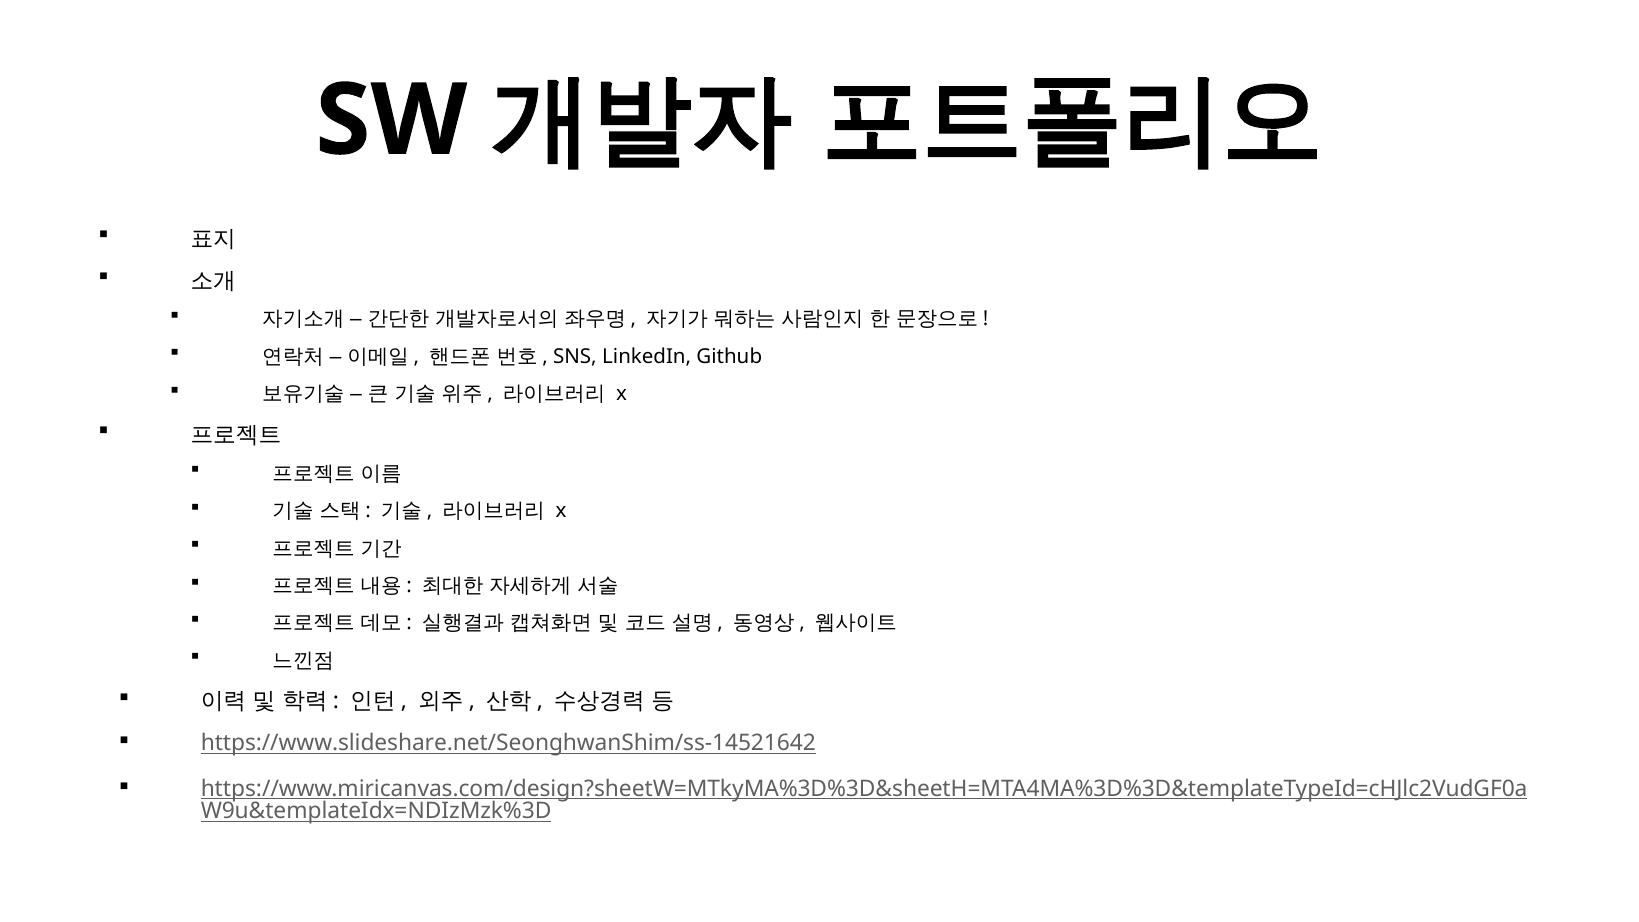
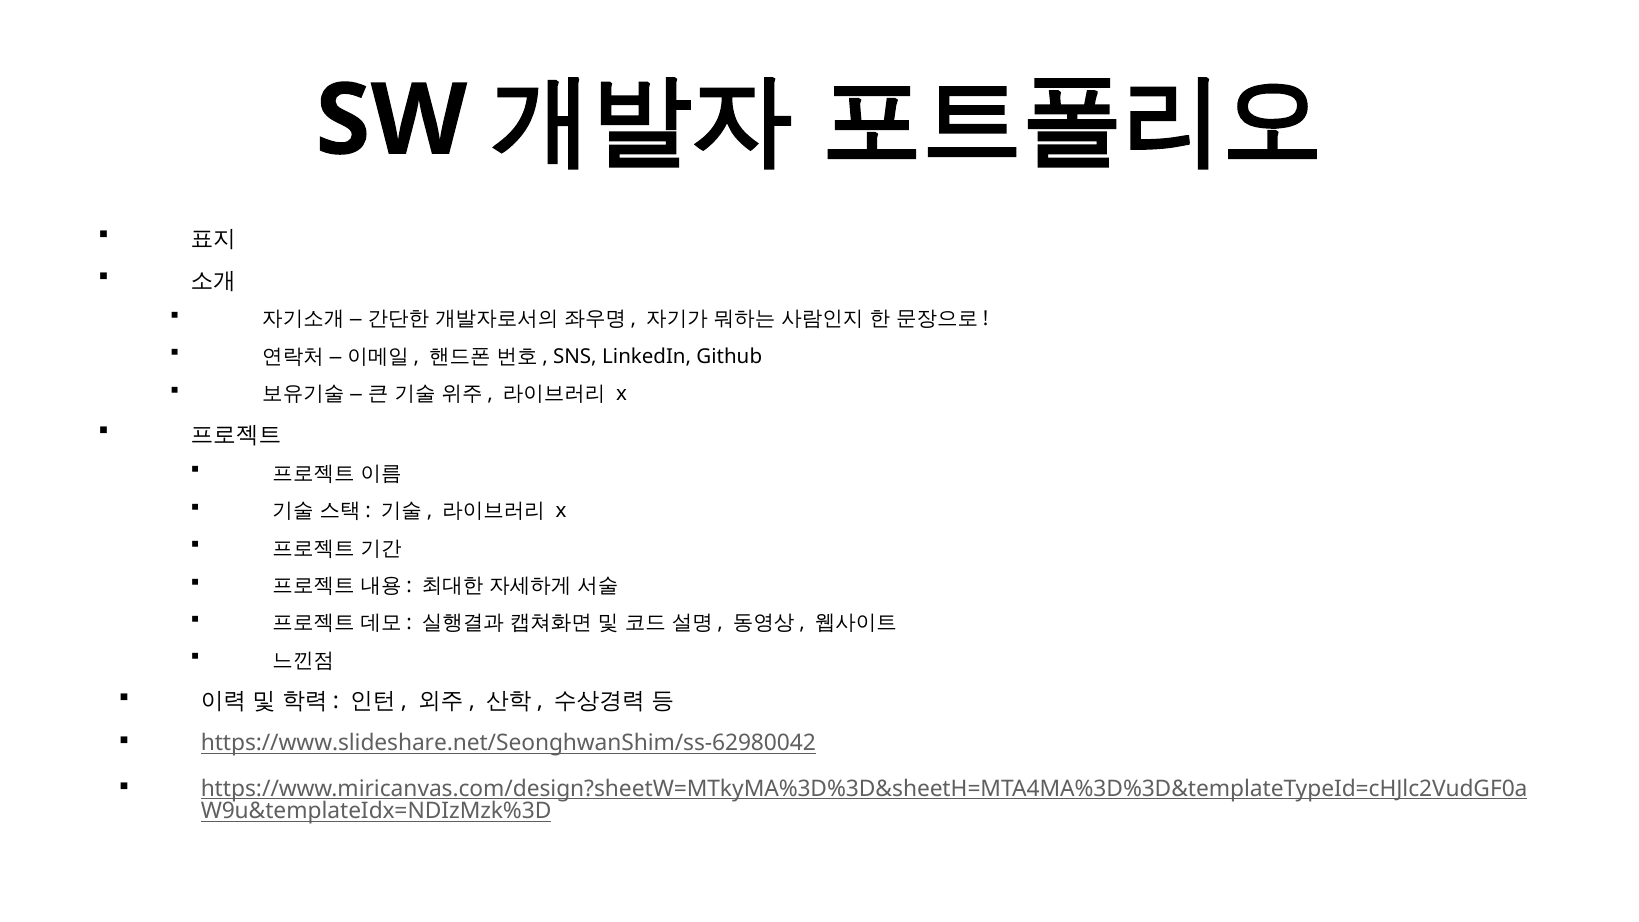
https://www.slideshare.net/SeonghwanShim/ss-14521642: https://www.slideshare.net/SeonghwanShim/ss-14521642 -> https://www.slideshare.net/SeonghwanShim/ss-62980042
